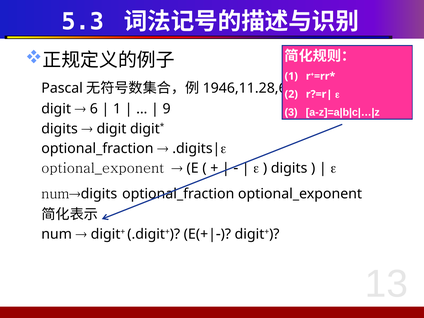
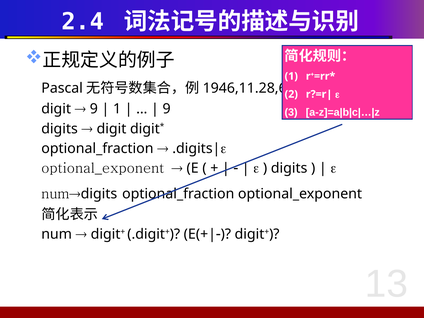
5.3: 5.3 -> 2.4
6 at (94, 109): 6 -> 9
